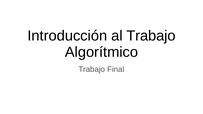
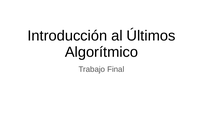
al Trabajo: Trabajo -> Últimos
